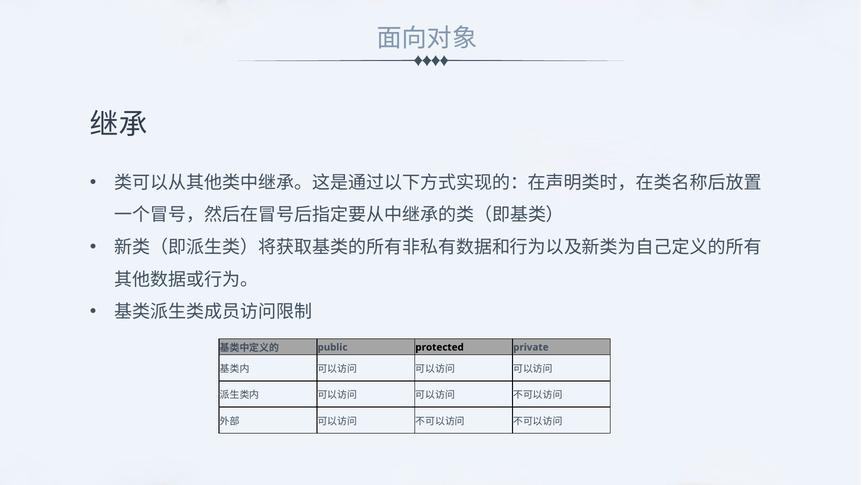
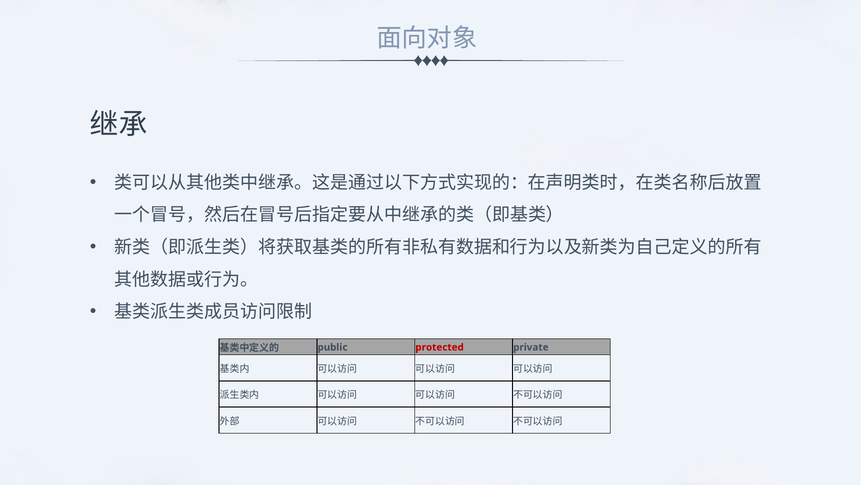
protected colour: black -> red
